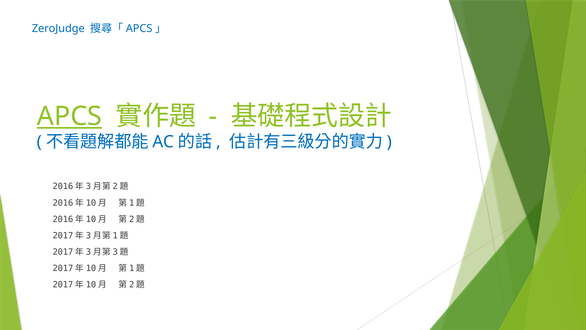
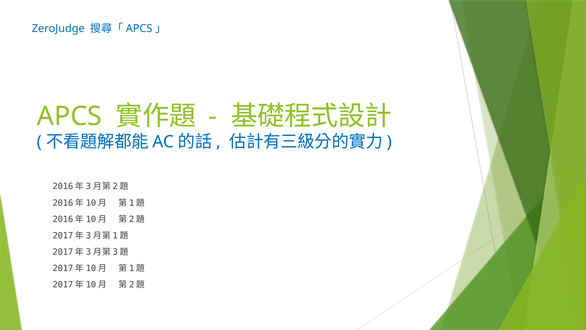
APCS underline: present -> none
